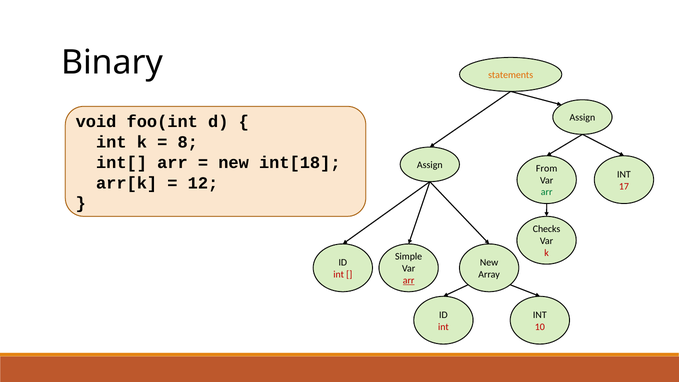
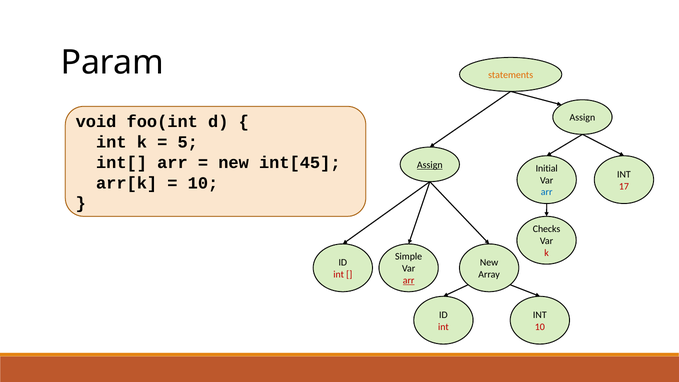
Binary: Binary -> Param
8: 8 -> 5
int[18: int[18 -> int[45
Assign at (430, 165) underline: none -> present
From: From -> Initial
12 at (203, 183): 12 -> 10
arr at (547, 192) colour: green -> blue
